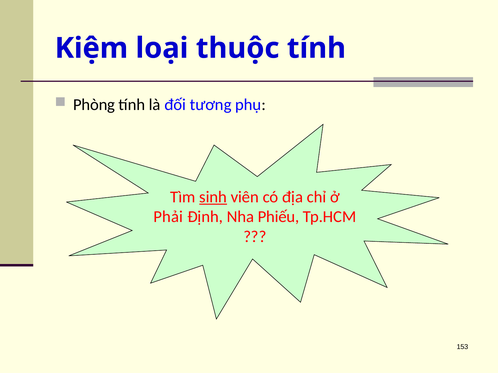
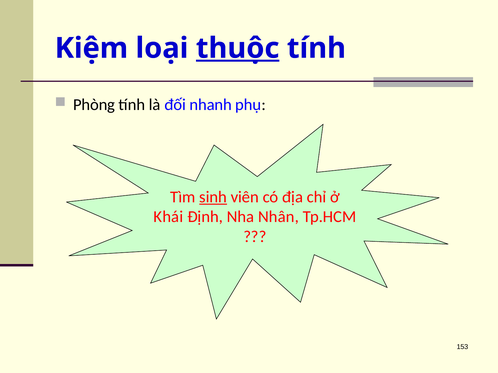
thuộc underline: none -> present
tương: tương -> nhanh
Phải: Phải -> Khái
Phiếu: Phiếu -> Nhân
